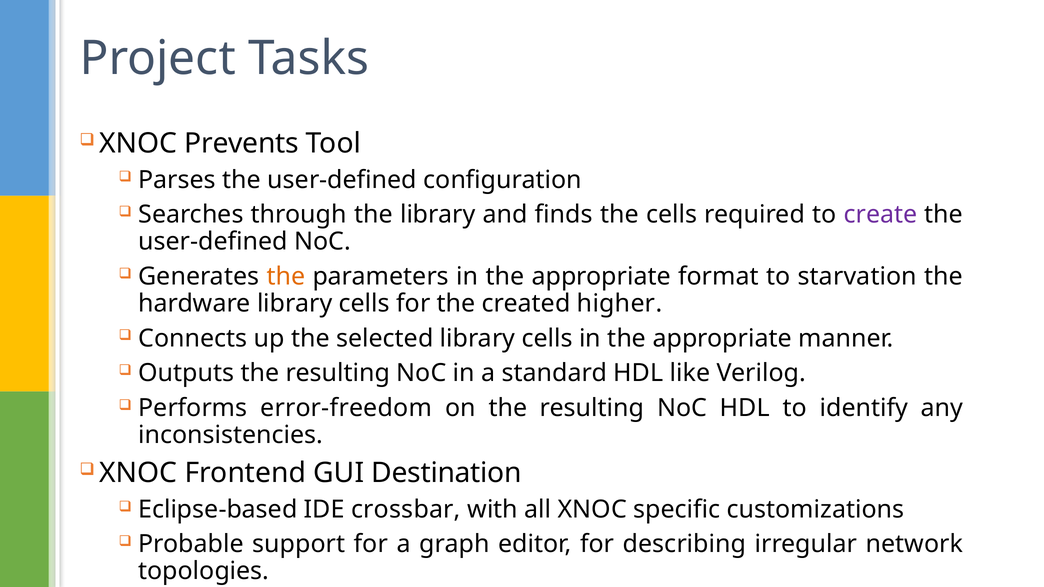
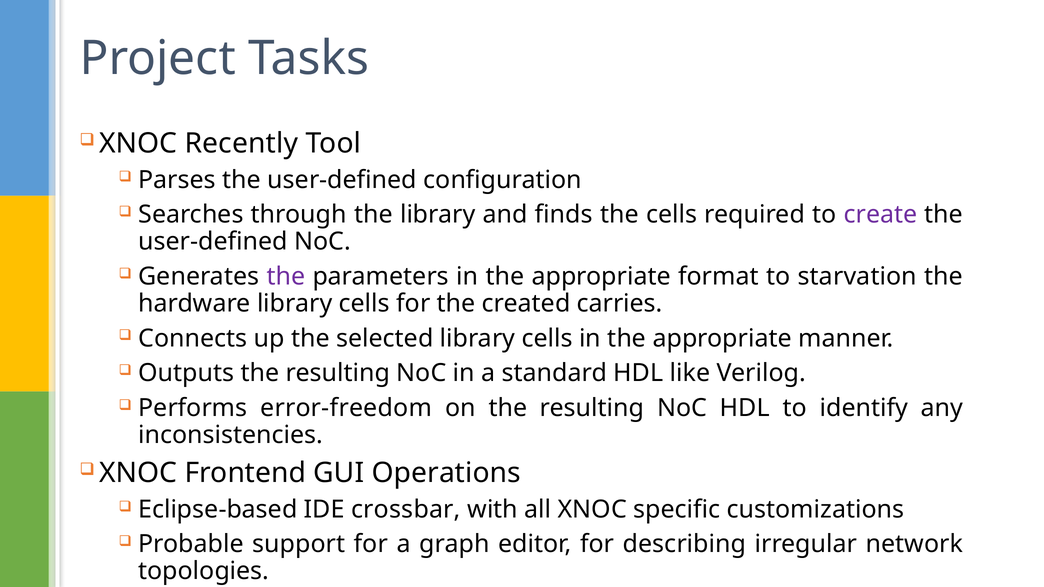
Prevents: Prevents -> Recently
the at (286, 277) colour: orange -> purple
higher: higher -> carries
Destination: Destination -> Operations
